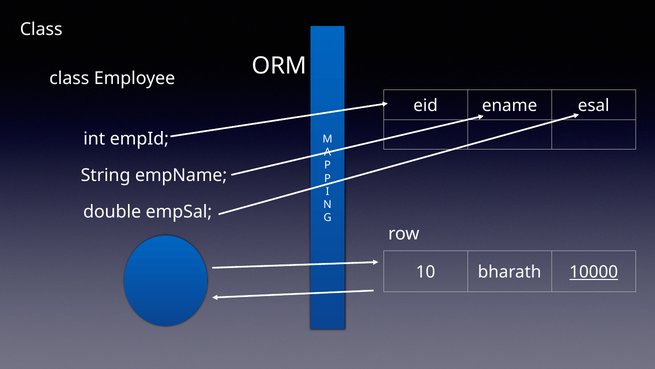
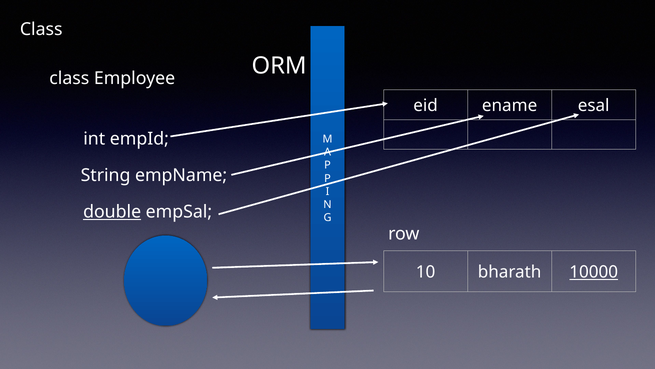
double underline: none -> present
